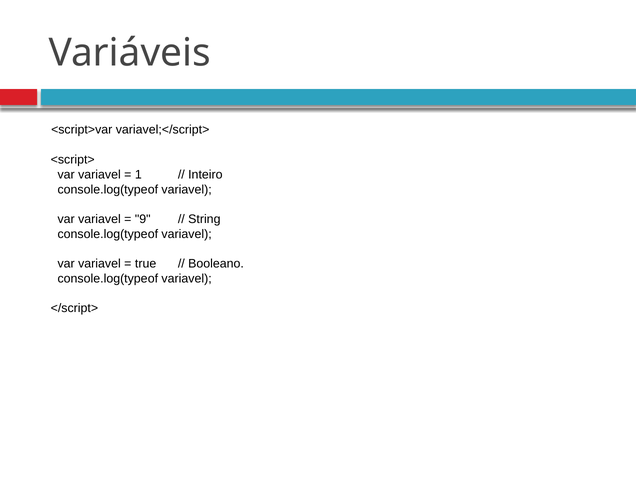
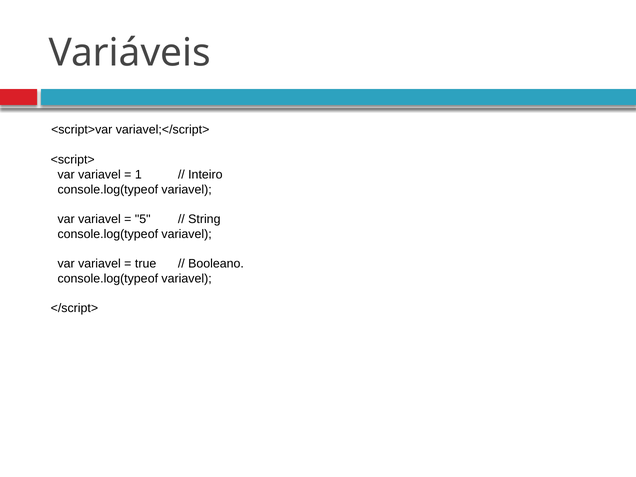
9: 9 -> 5
